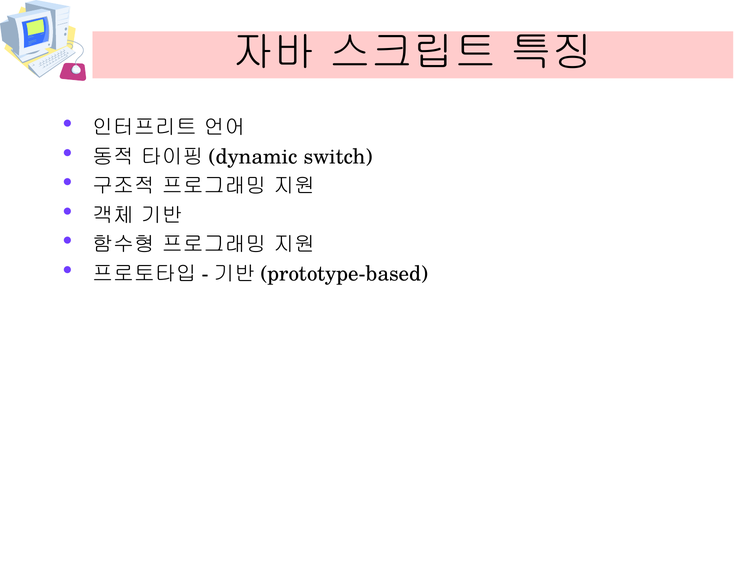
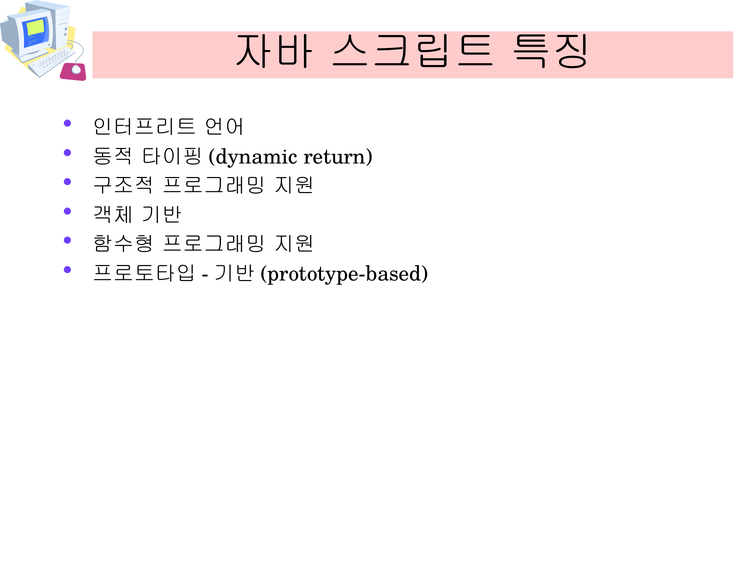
switch: switch -> return
